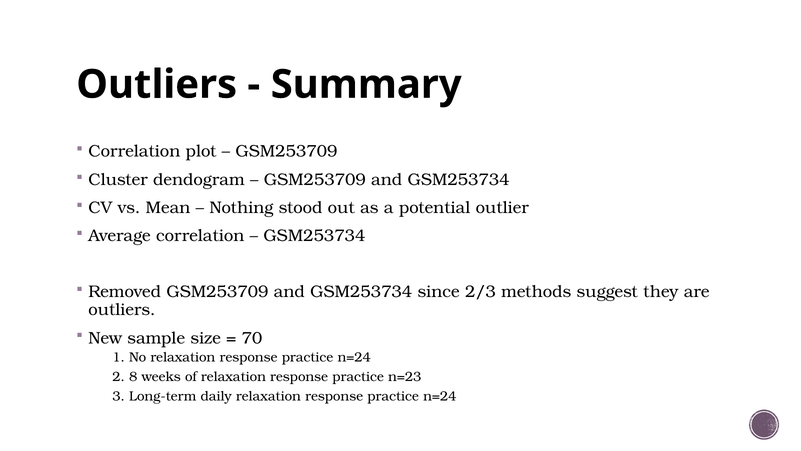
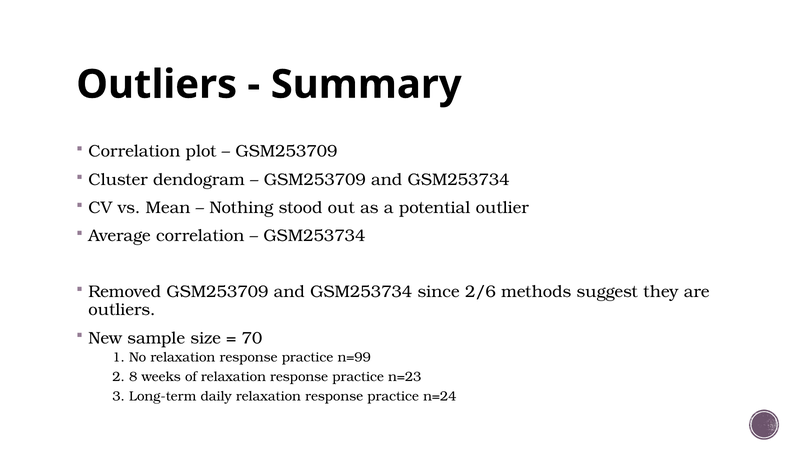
2/3: 2/3 -> 2/6
n=24 at (354, 357): n=24 -> n=99
